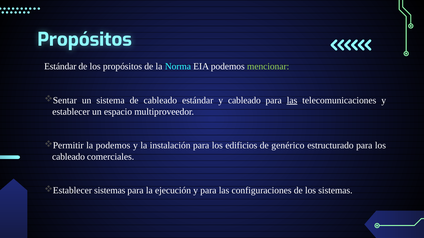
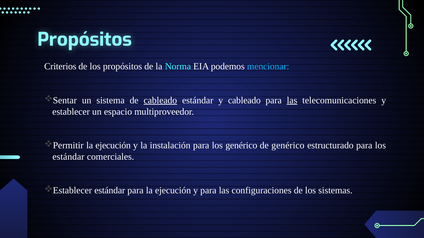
Estándar at (60, 67): Estándar -> Criterios
mencionar colour: light green -> light blue
cableado at (160, 101) underline: none -> present
podemos at (113, 146): podemos -> ejecución
los edificios: edificios -> genérico
cableado at (69, 157): cableado -> estándar
sistemas at (110, 191): sistemas -> estándar
